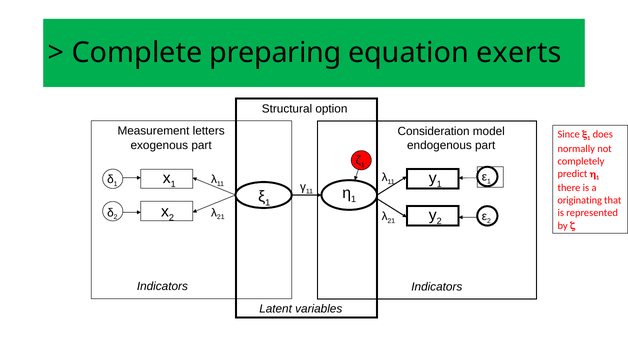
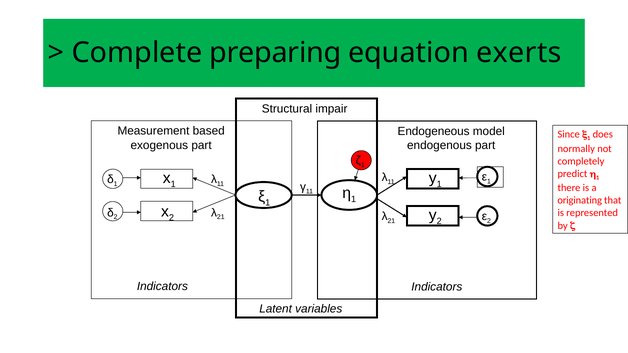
option: option -> impair
letters: letters -> based
Consideration: Consideration -> Endogeneous
